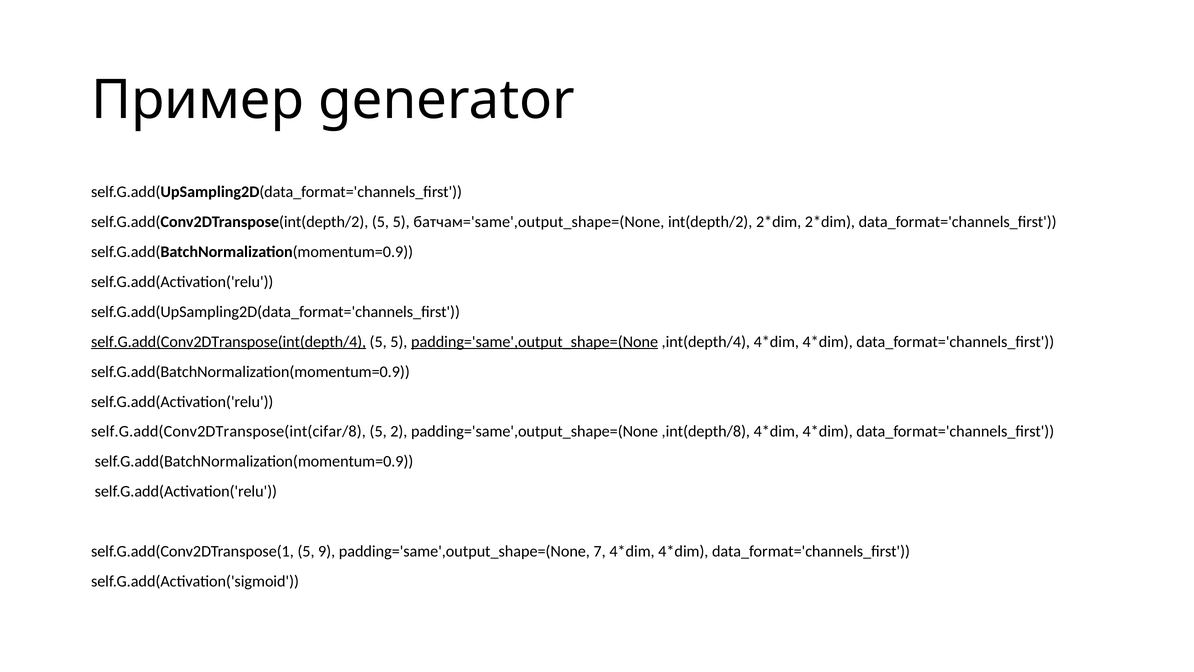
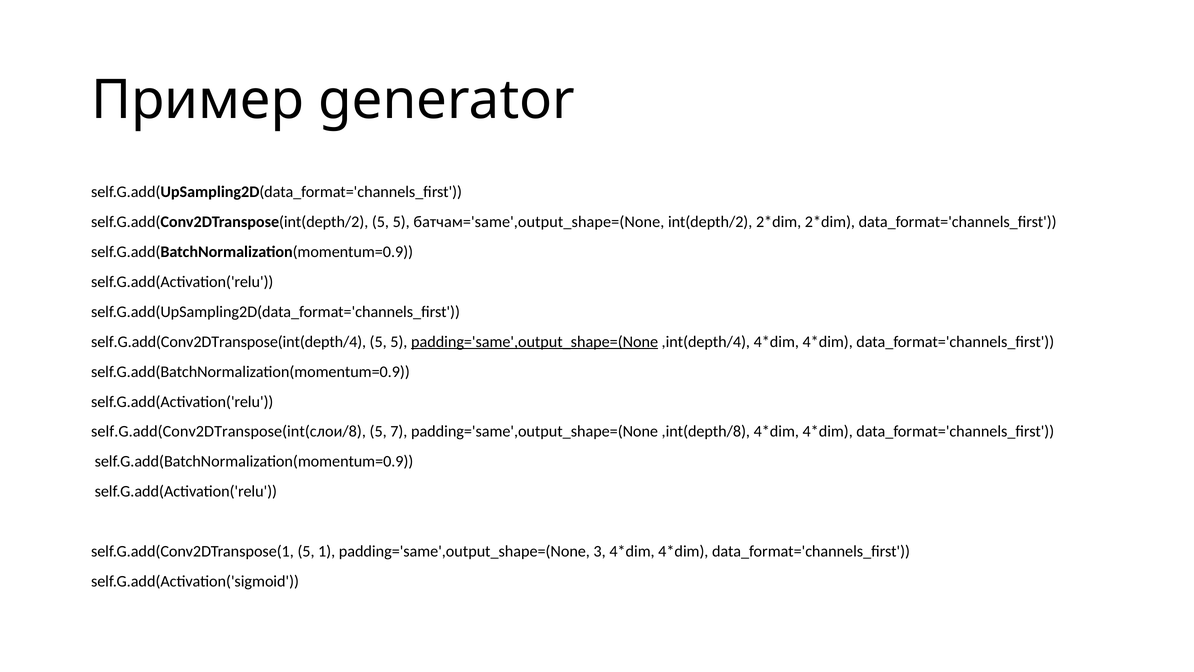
self.G.add(Conv2DTranspose(int(depth/4 underline: present -> none
self.G.add(Conv2DTranspose(int(cifar/8: self.G.add(Conv2DTranspose(int(cifar/8 -> self.G.add(Conv2DTranspose(int(слои/8
2: 2 -> 7
9: 9 -> 1
7: 7 -> 3
